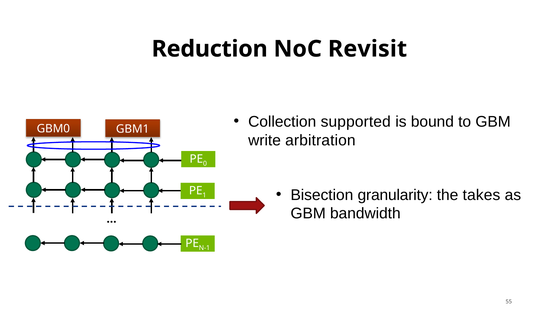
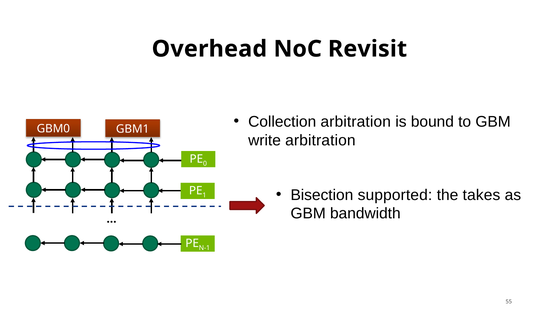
Reduction: Reduction -> Overhead
Collection supported: supported -> arbitration
granularity: granularity -> supported
